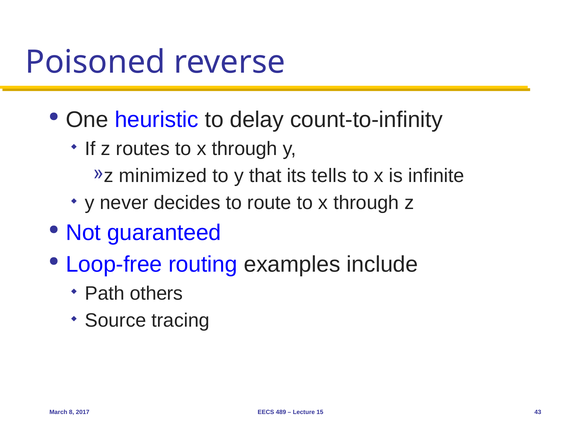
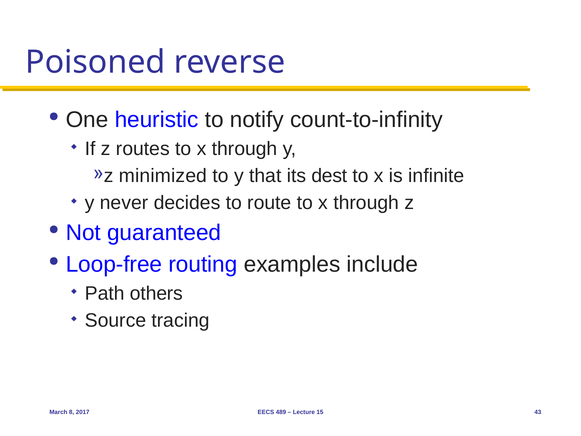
delay: delay -> notify
tells: tells -> dest
